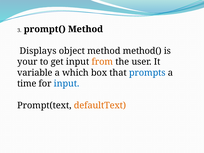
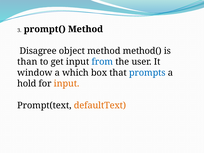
Displays: Displays -> Disagree
your: your -> than
from colour: orange -> blue
variable: variable -> window
time: time -> hold
input at (67, 84) colour: blue -> orange
